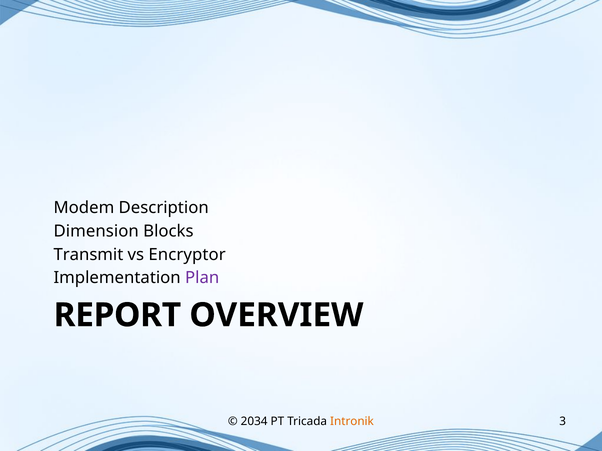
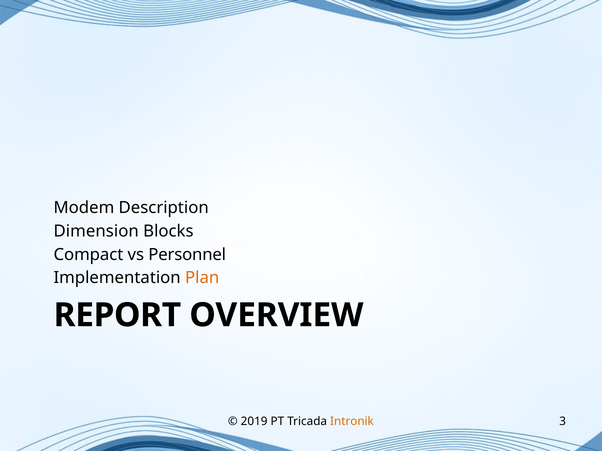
Transmit: Transmit -> Compact
Encryptor: Encryptor -> Personnel
Plan colour: purple -> orange
2034: 2034 -> 2019
